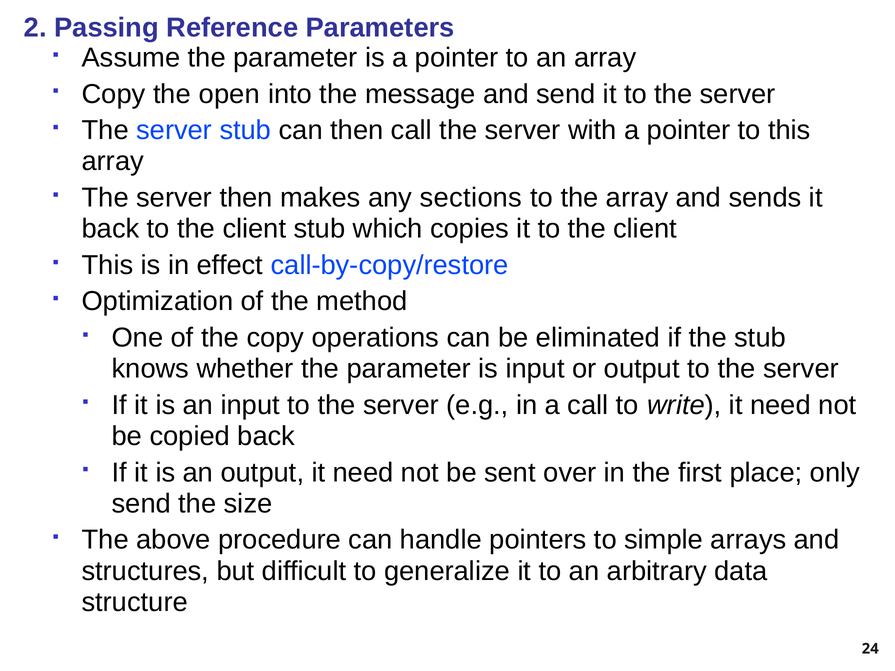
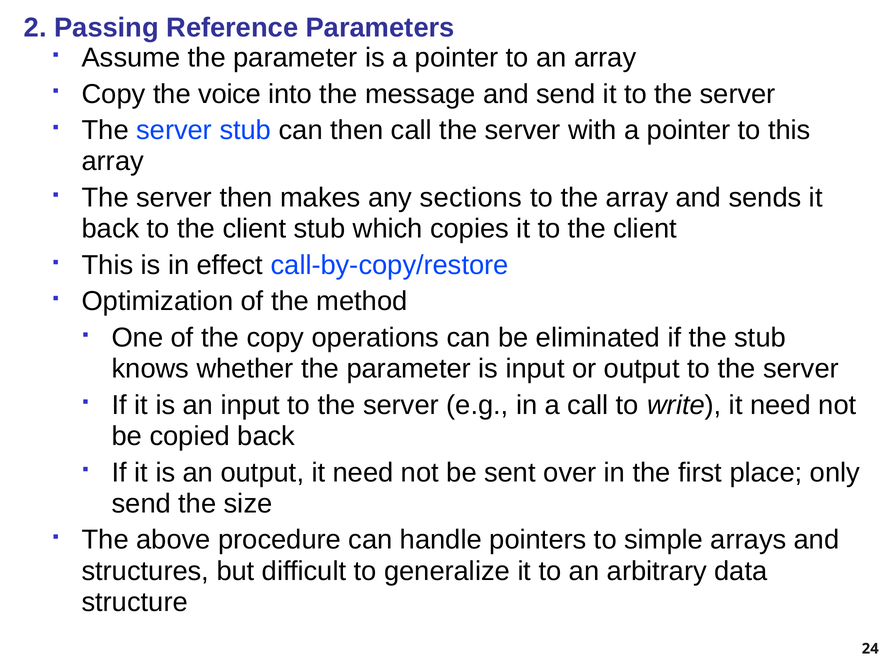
open: open -> voice
